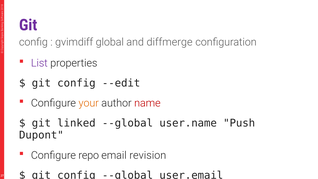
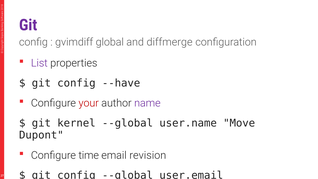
--edit: --edit -> --have
your colour: orange -> red
name colour: red -> purple
linked: linked -> kernel
Push: Push -> Move
repo: repo -> time
